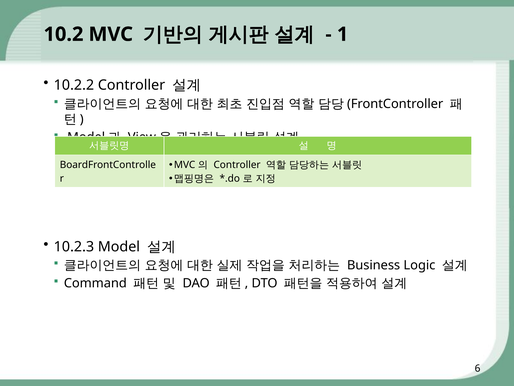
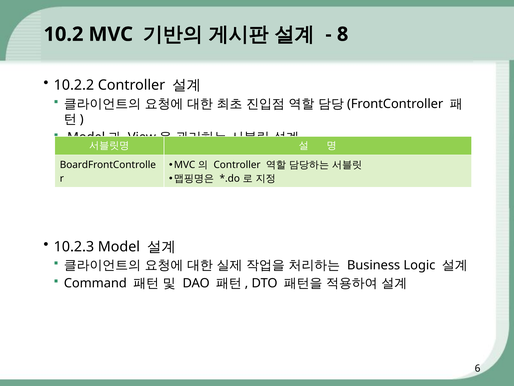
1: 1 -> 8
